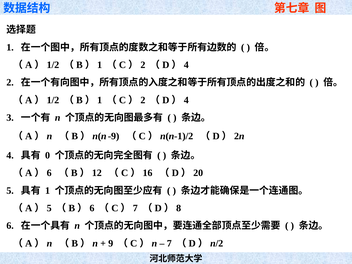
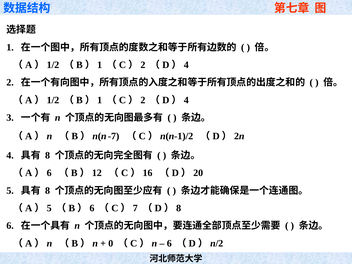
-9: -9 -> -7
0 at (48, 155): 0 -> 8
1 at (48, 191): 1 -> 8
9: 9 -> 0
7 at (169, 243): 7 -> 6
